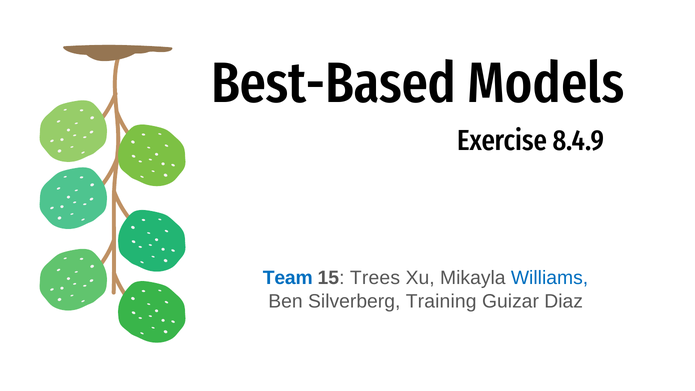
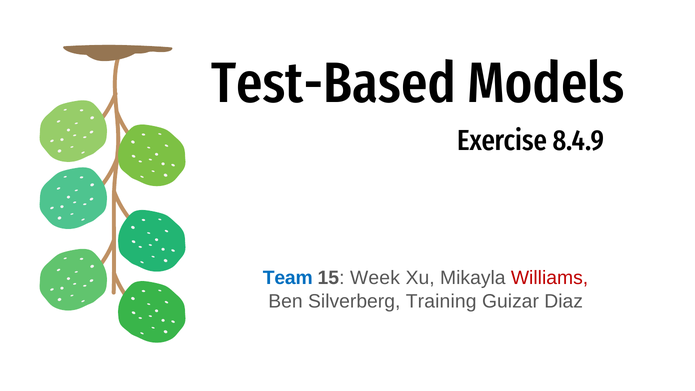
Best-Based: Best-Based -> Test-Based
Trees: Trees -> Week
Williams colour: blue -> red
